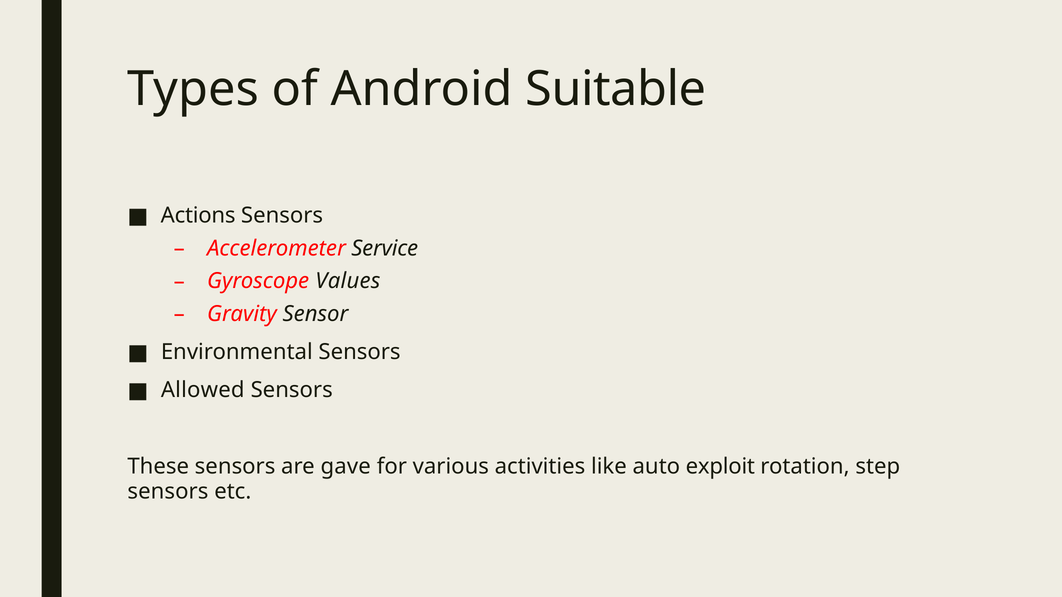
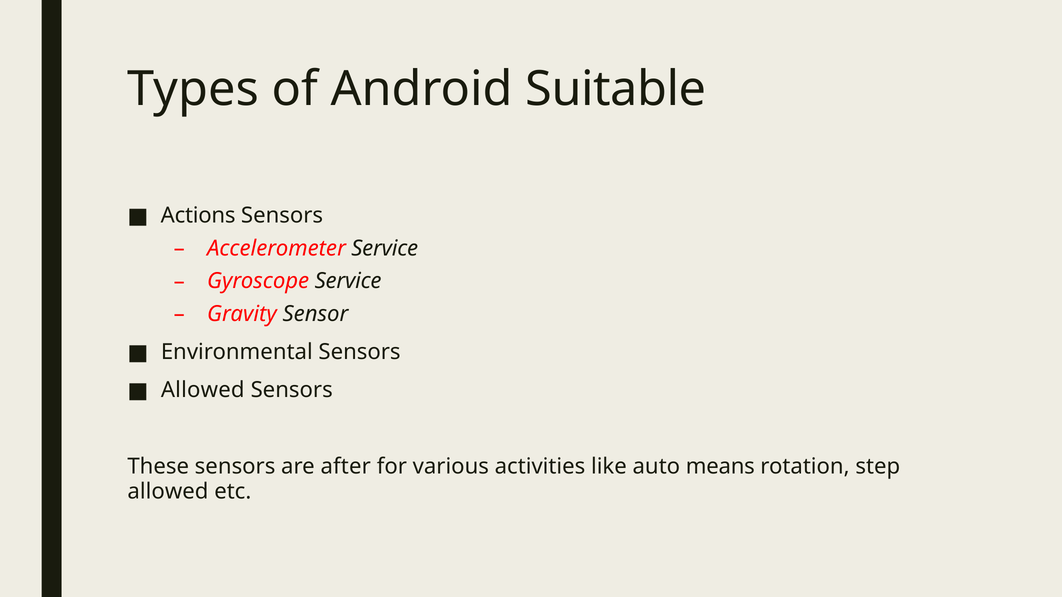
Gyroscope Values: Values -> Service
gave: gave -> after
exploit: exploit -> means
sensors at (168, 492): sensors -> allowed
